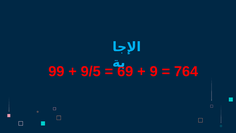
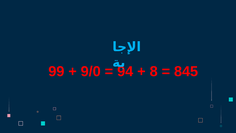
9/5: 9/5 -> 9/0
69: 69 -> 94
9: 9 -> 8
764: 764 -> 845
